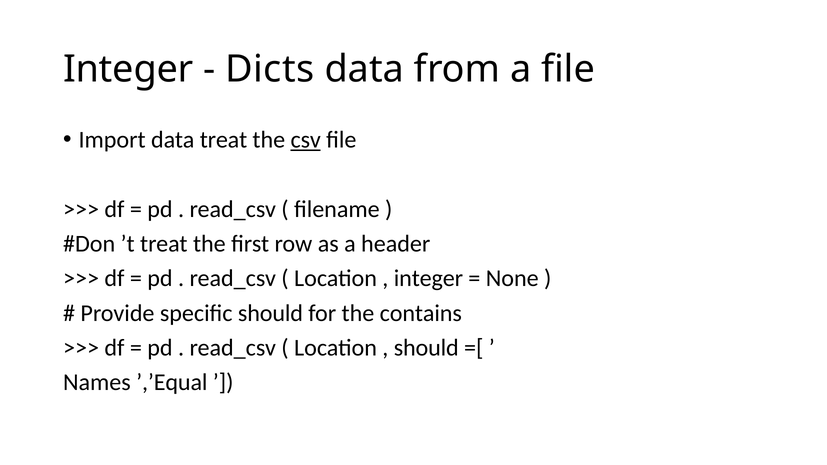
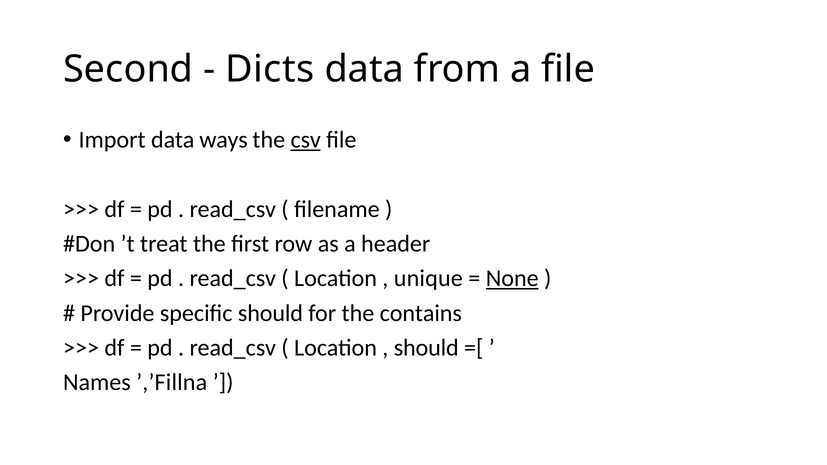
Integer at (128, 69): Integer -> Second
data treat: treat -> ways
integer at (428, 279): integer -> unique
None underline: none -> present
’,’Equal: ’,’Equal -> ’,’Fillna
